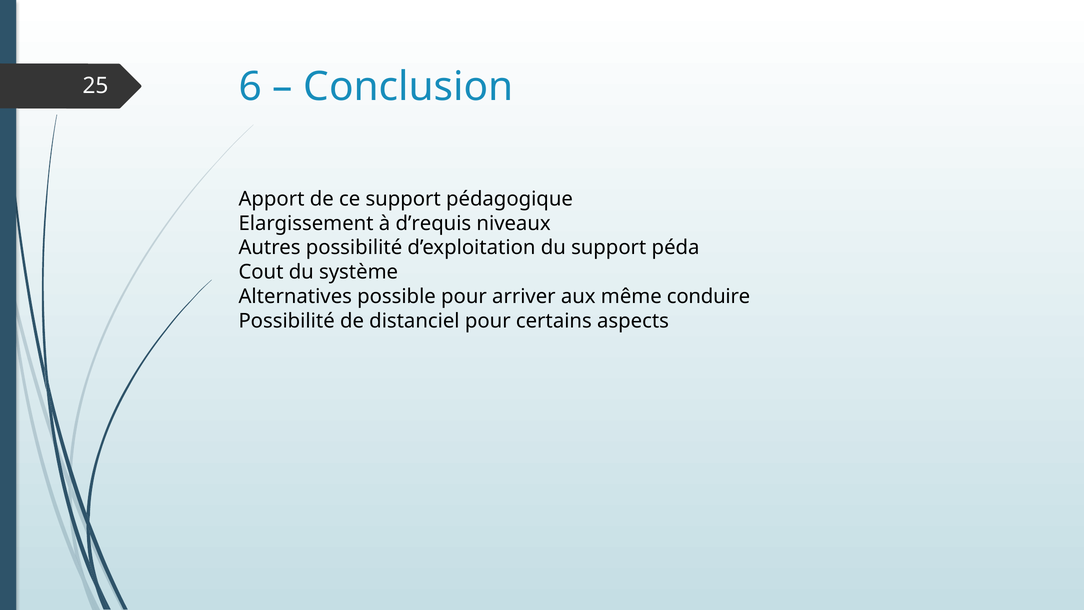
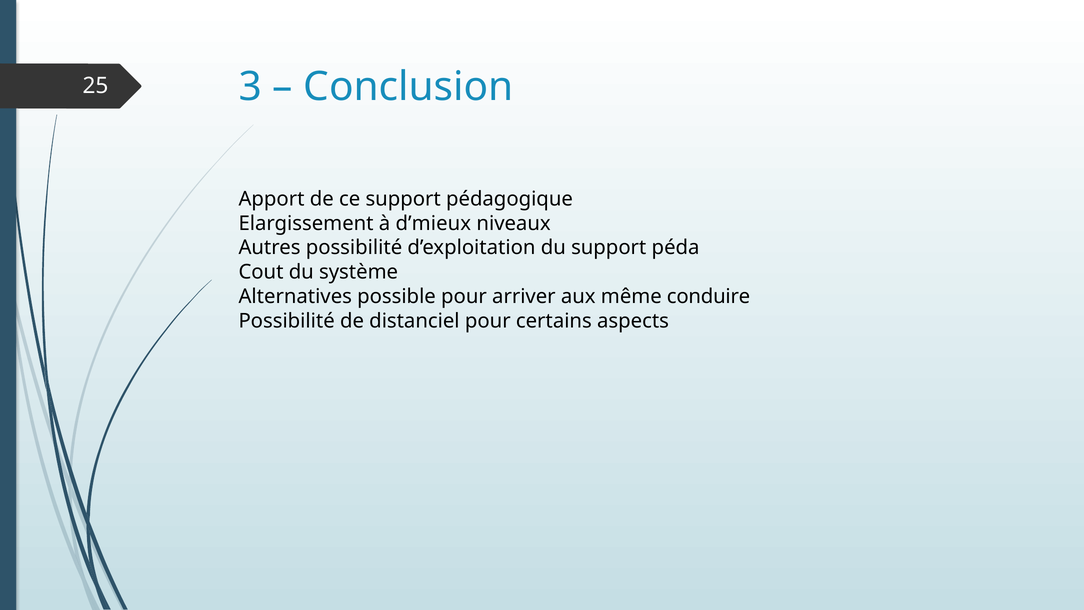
6: 6 -> 3
d’requis: d’requis -> d’mieux
